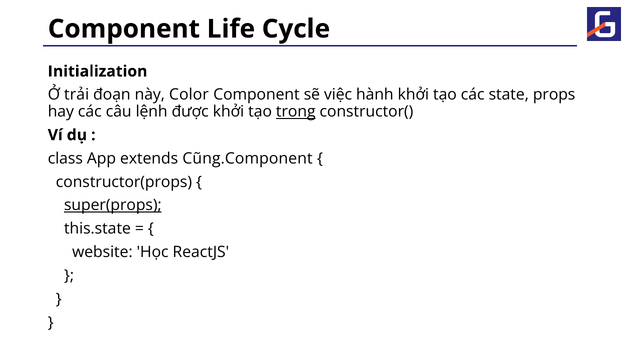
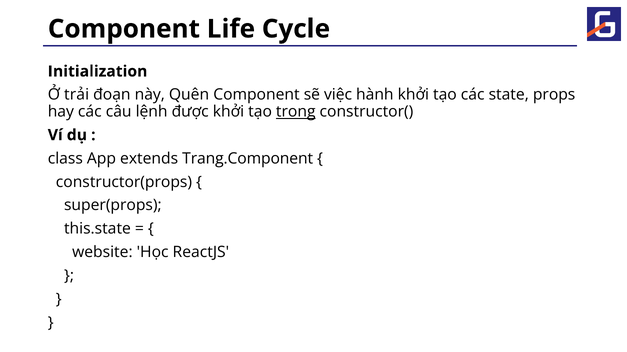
Color: Color -> Quên
Cũng.Component: Cũng.Component -> Trang.Component
super(props underline: present -> none
